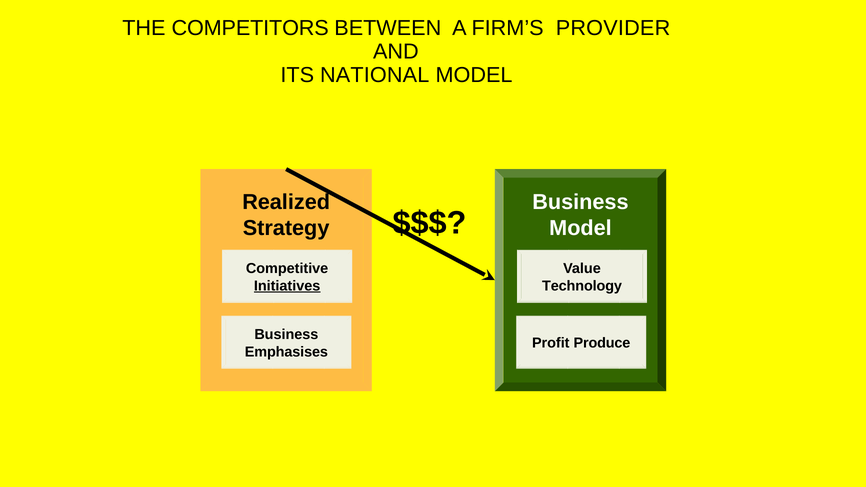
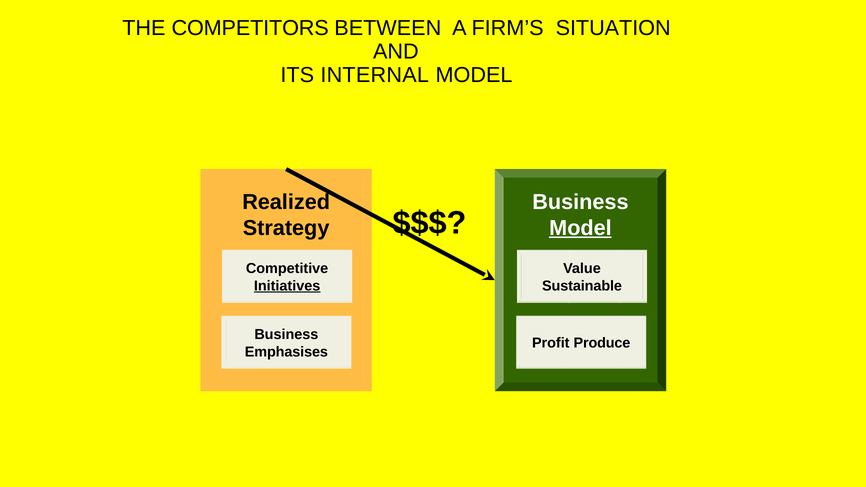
PROVIDER: PROVIDER -> SITUATION
NATIONAL: NATIONAL -> INTERNAL
Model at (580, 228) underline: none -> present
Technology: Technology -> Sustainable
